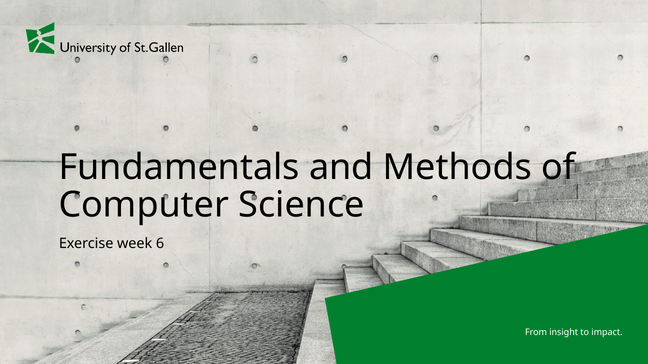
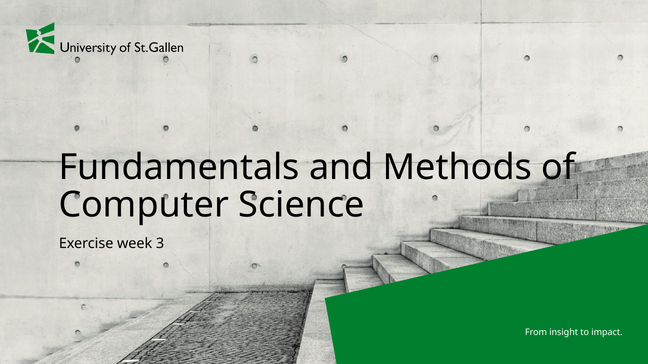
6: 6 -> 3
